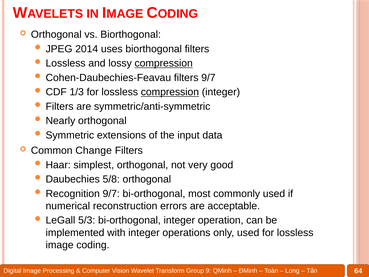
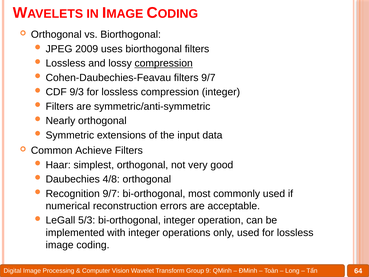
2014: 2014 -> 2009
1/3: 1/3 -> 9/3
compression at (170, 92) underline: present -> none
Change: Change -> Achieve
5/8: 5/8 -> 4/8
